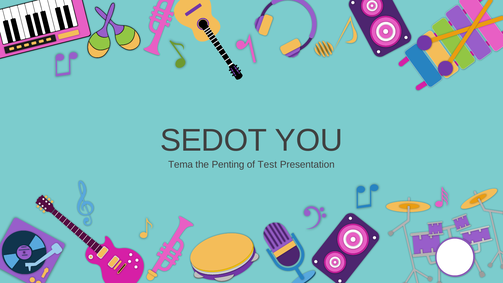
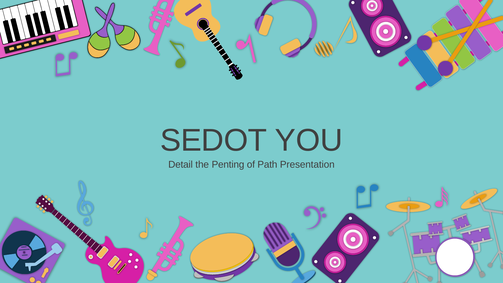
Tema: Tema -> Detail
Test: Test -> Path
